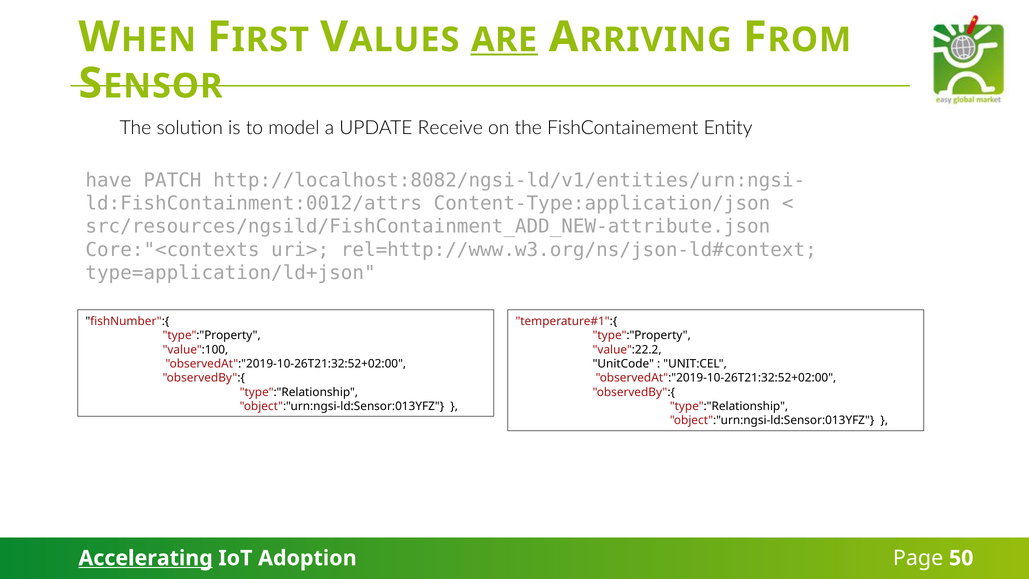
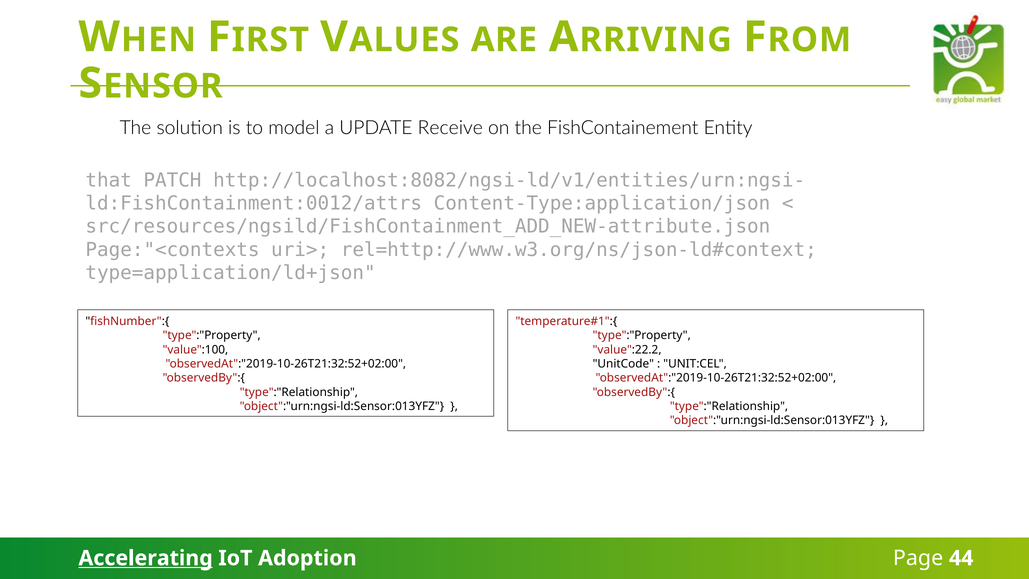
ARE underline: present -> none
have: have -> that
Core:"<contexts: Core:"<contexts -> Page:"<contexts
50: 50 -> 44
